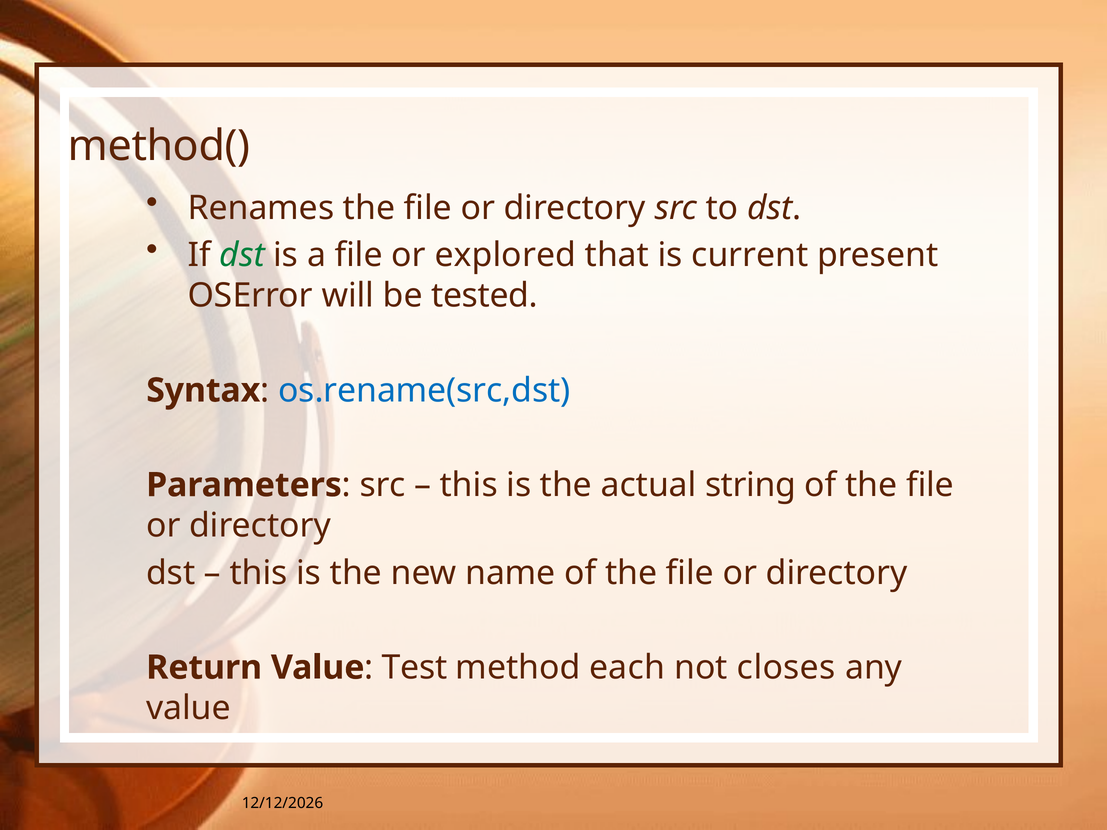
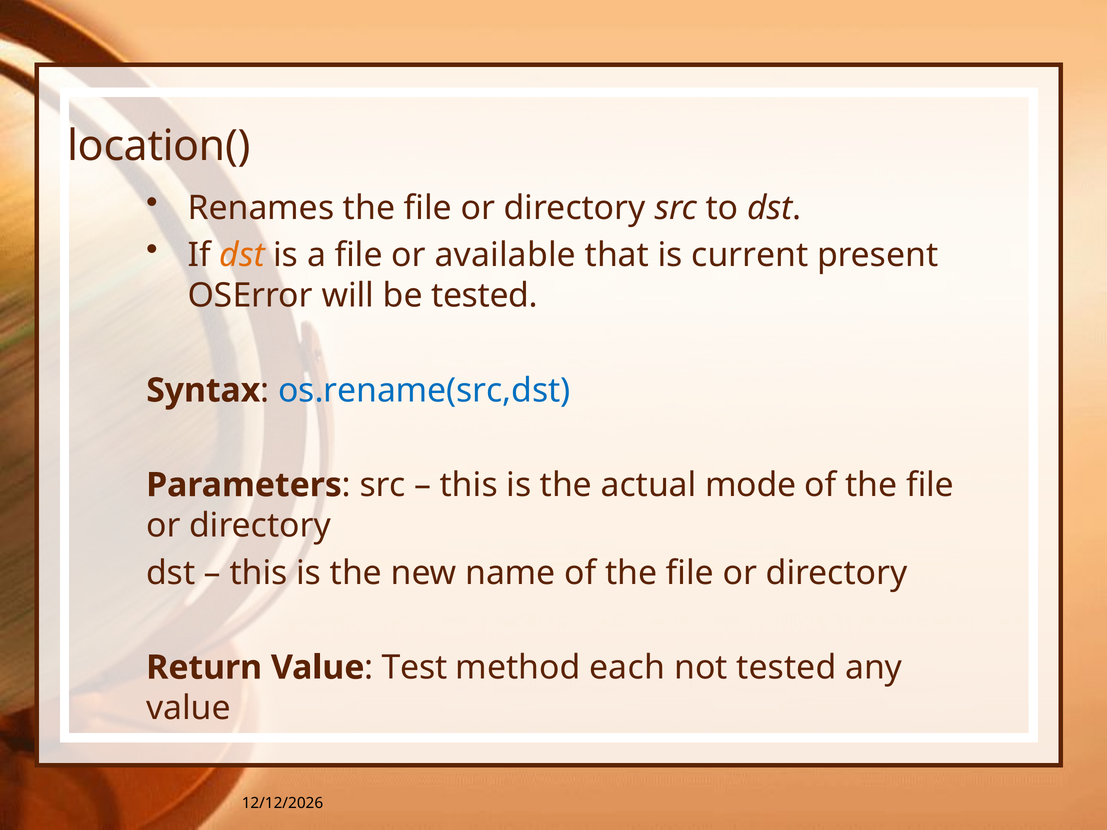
method(: method( -> location(
dst at (242, 255) colour: green -> orange
explored: explored -> available
string: string -> mode
not closes: closes -> tested
